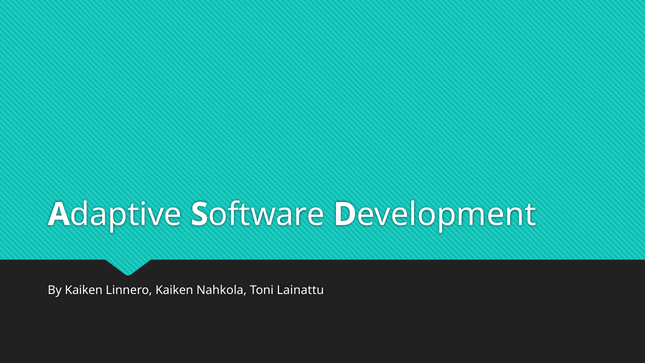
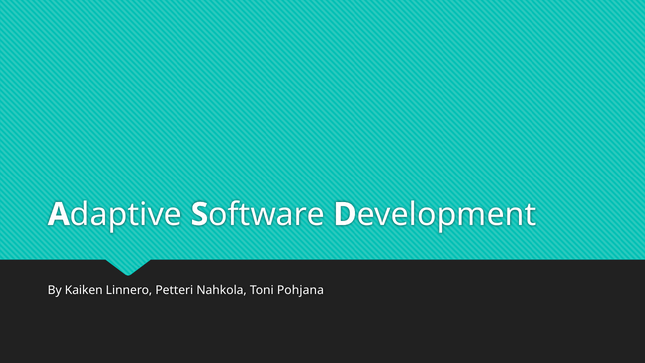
Linnero Kaiken: Kaiken -> Petteri
Lainattu: Lainattu -> Pohjana
